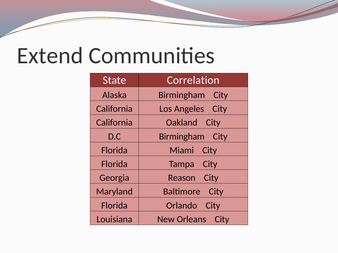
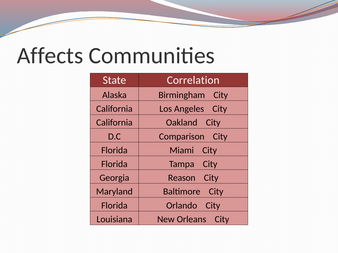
Extend: Extend -> Affects
D.C Birmingham: Birmingham -> Comparison
